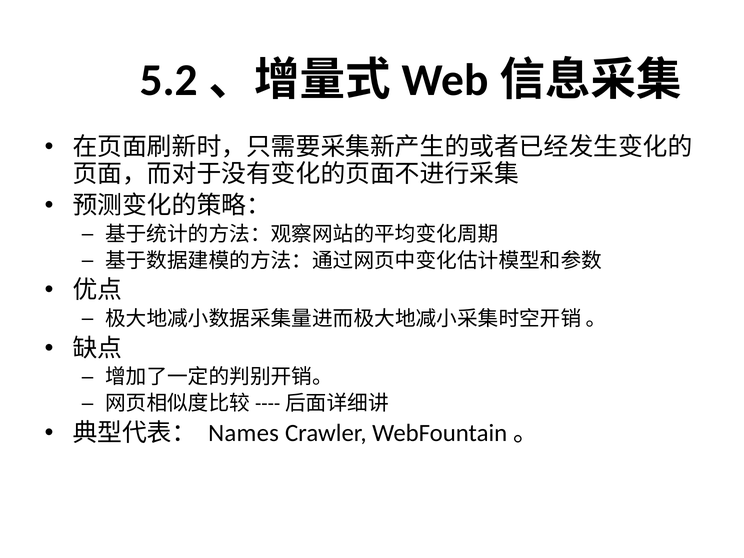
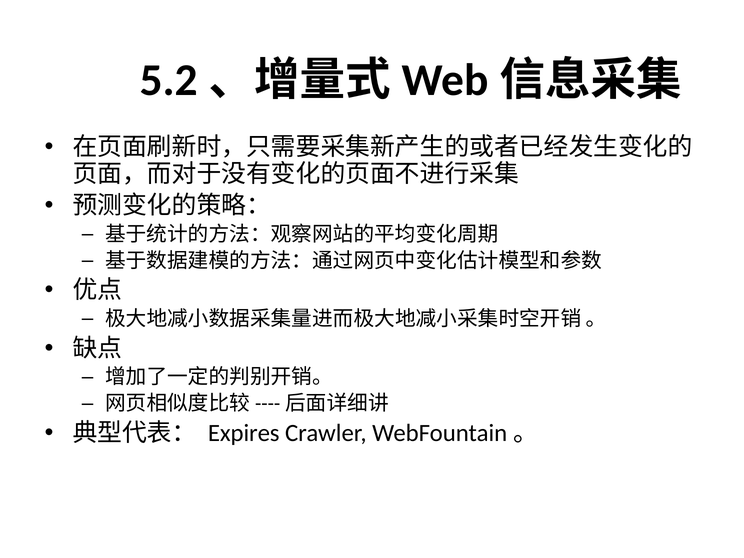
Names: Names -> Expires
